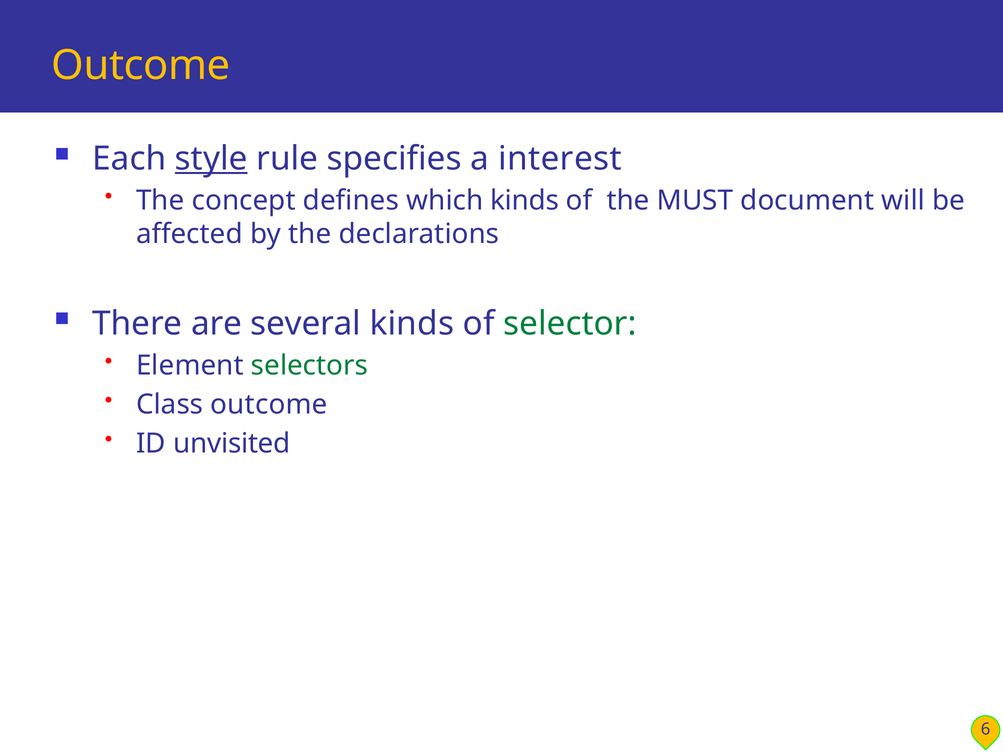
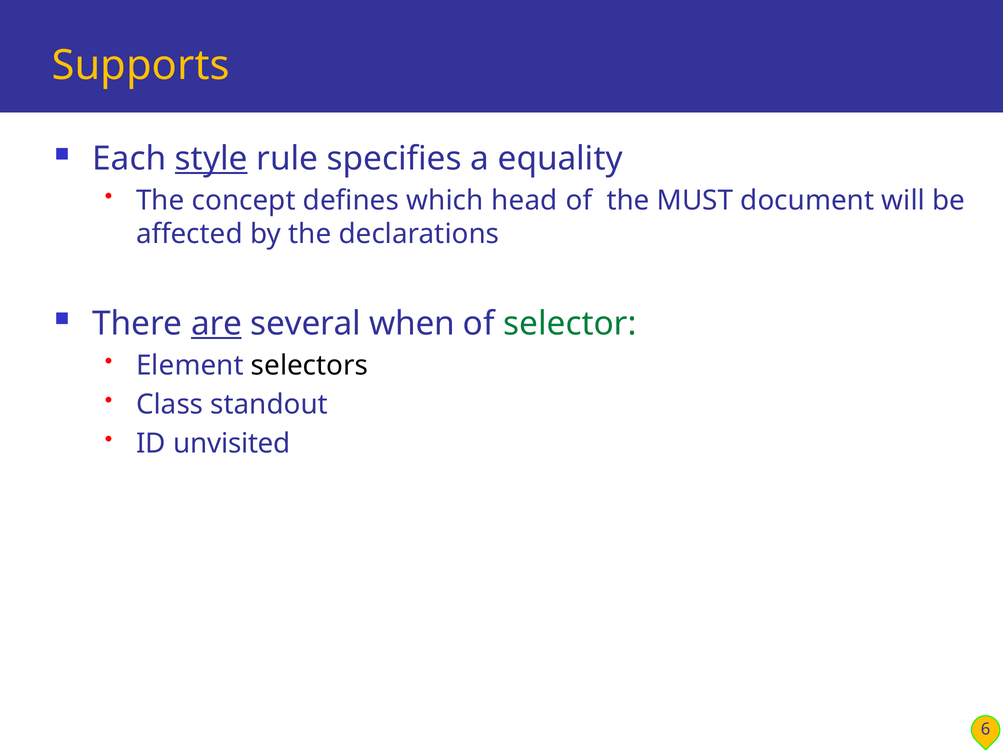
Outcome at (141, 65): Outcome -> Supports
interest: interest -> equality
which kinds: kinds -> head
are underline: none -> present
several kinds: kinds -> when
selectors colour: green -> black
Class outcome: outcome -> standout
